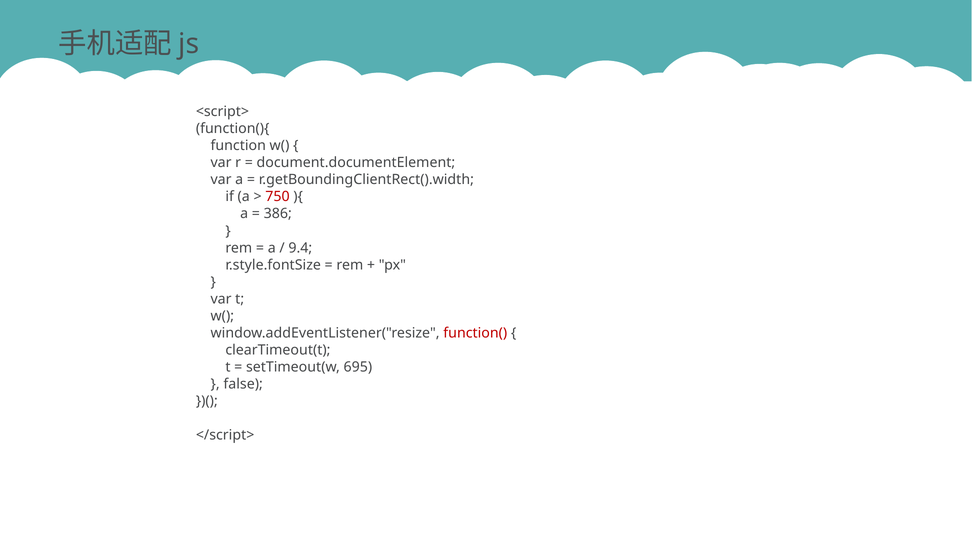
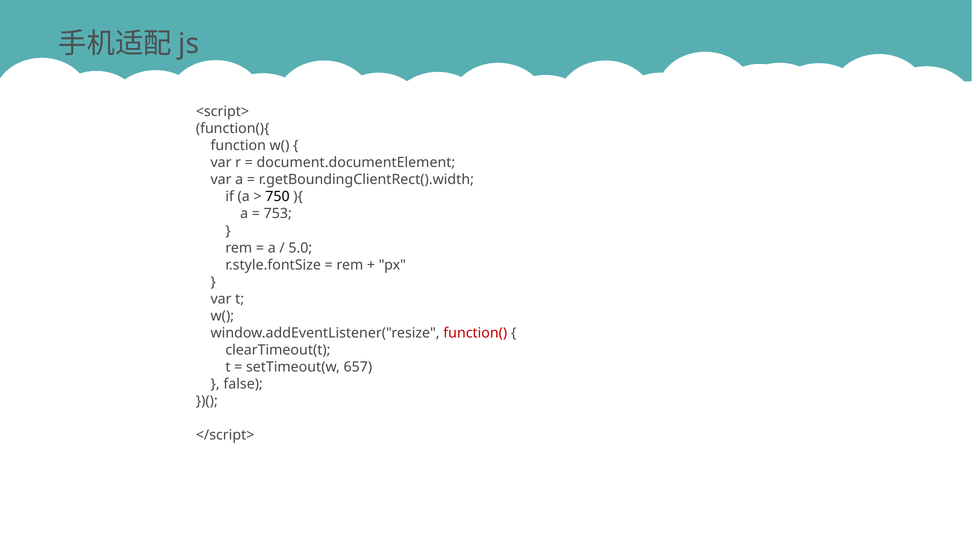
750 colour: red -> black
386: 386 -> 753
9.4: 9.4 -> 5.0
695: 695 -> 657
